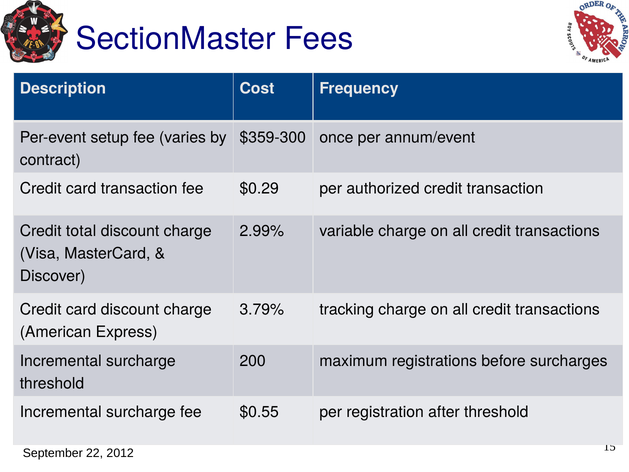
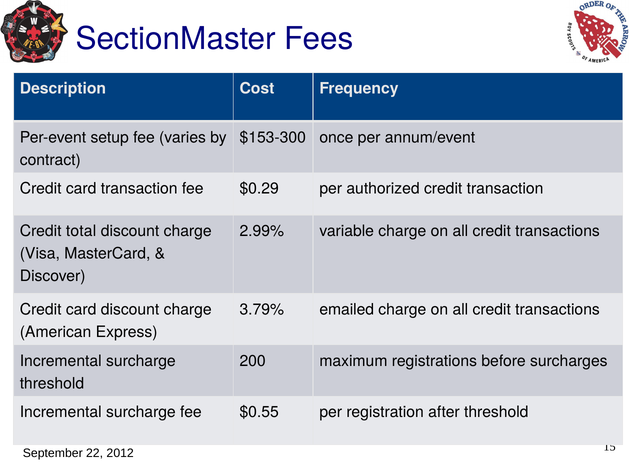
$359-300: $359-300 -> $153-300
tracking: tracking -> emailed
